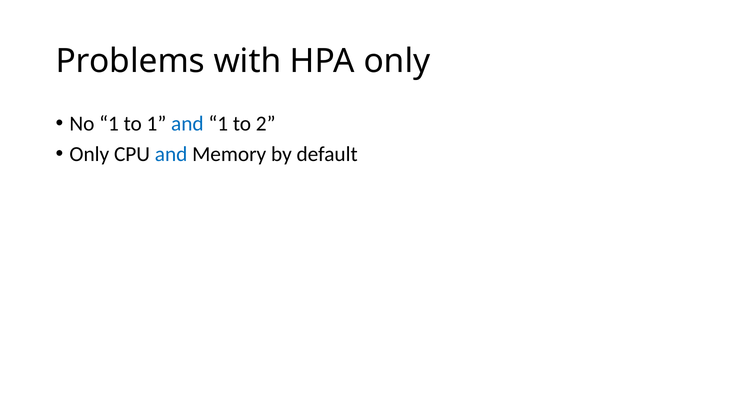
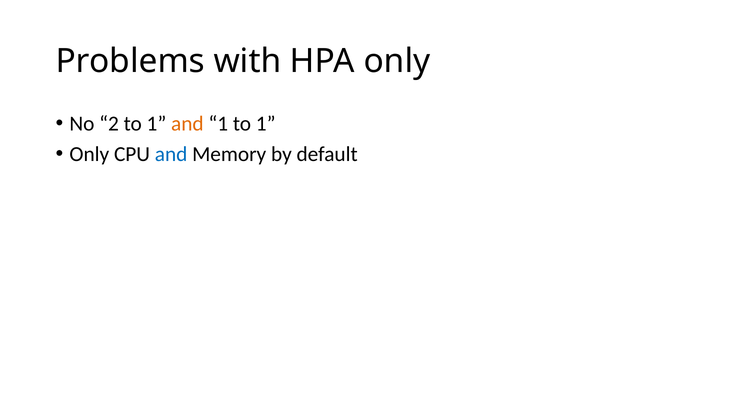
No 1: 1 -> 2
and at (187, 124) colour: blue -> orange
1 to 2: 2 -> 1
